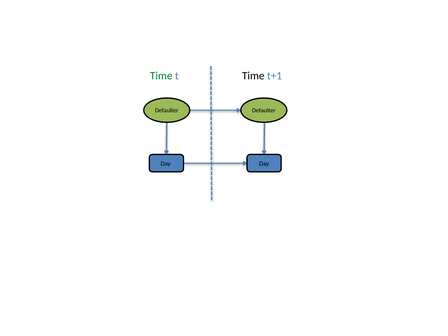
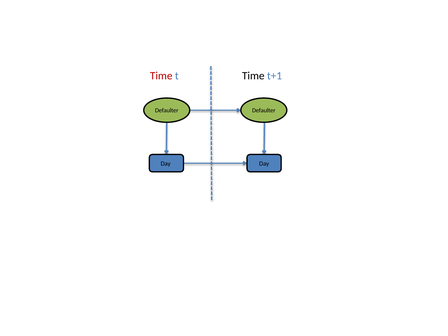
Time at (161, 76) colour: green -> red
